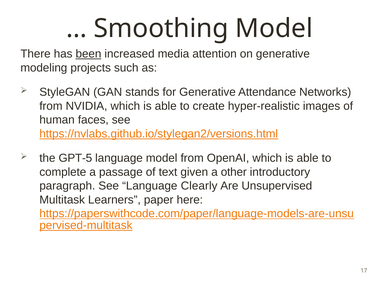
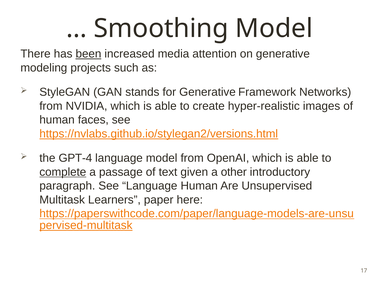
Attendance: Attendance -> Framework
GPT-5: GPT-5 -> GPT-4
complete underline: none -> present
Language Clearly: Clearly -> Human
